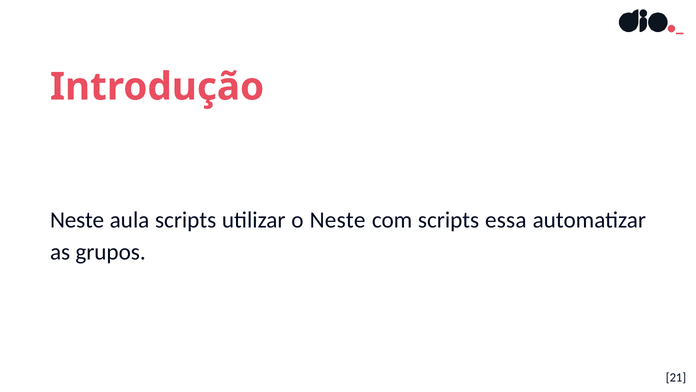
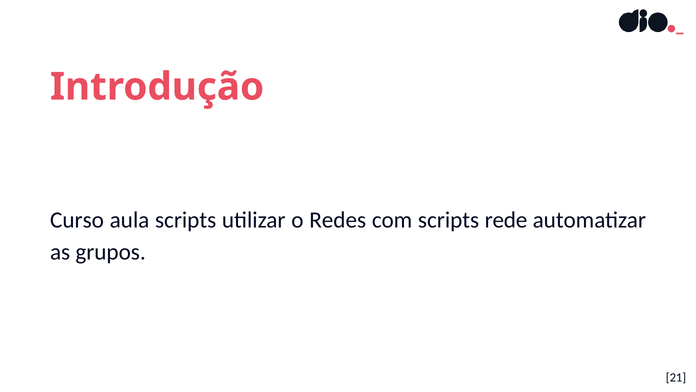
Neste at (77, 220): Neste -> Curso
o Neste: Neste -> Redes
essa: essa -> rede
